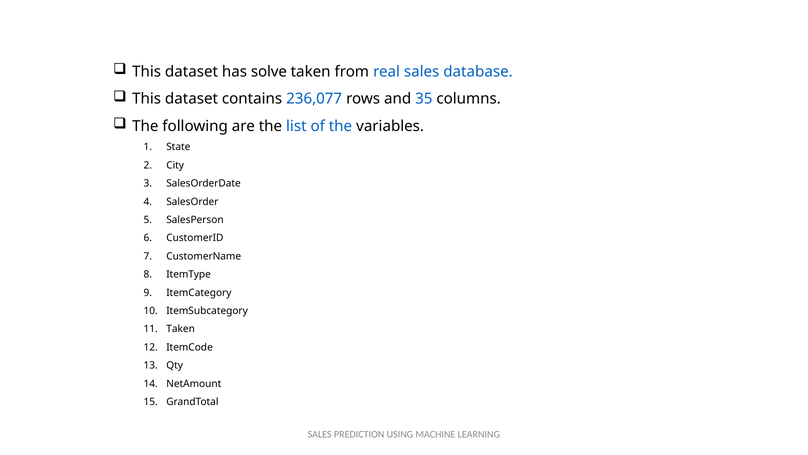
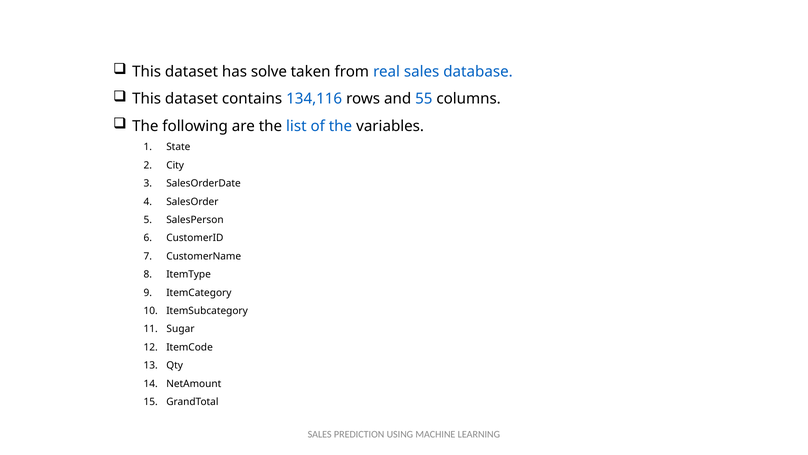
236,077: 236,077 -> 134,116
35: 35 -> 55
Taken at (181, 329): Taken -> Sugar
